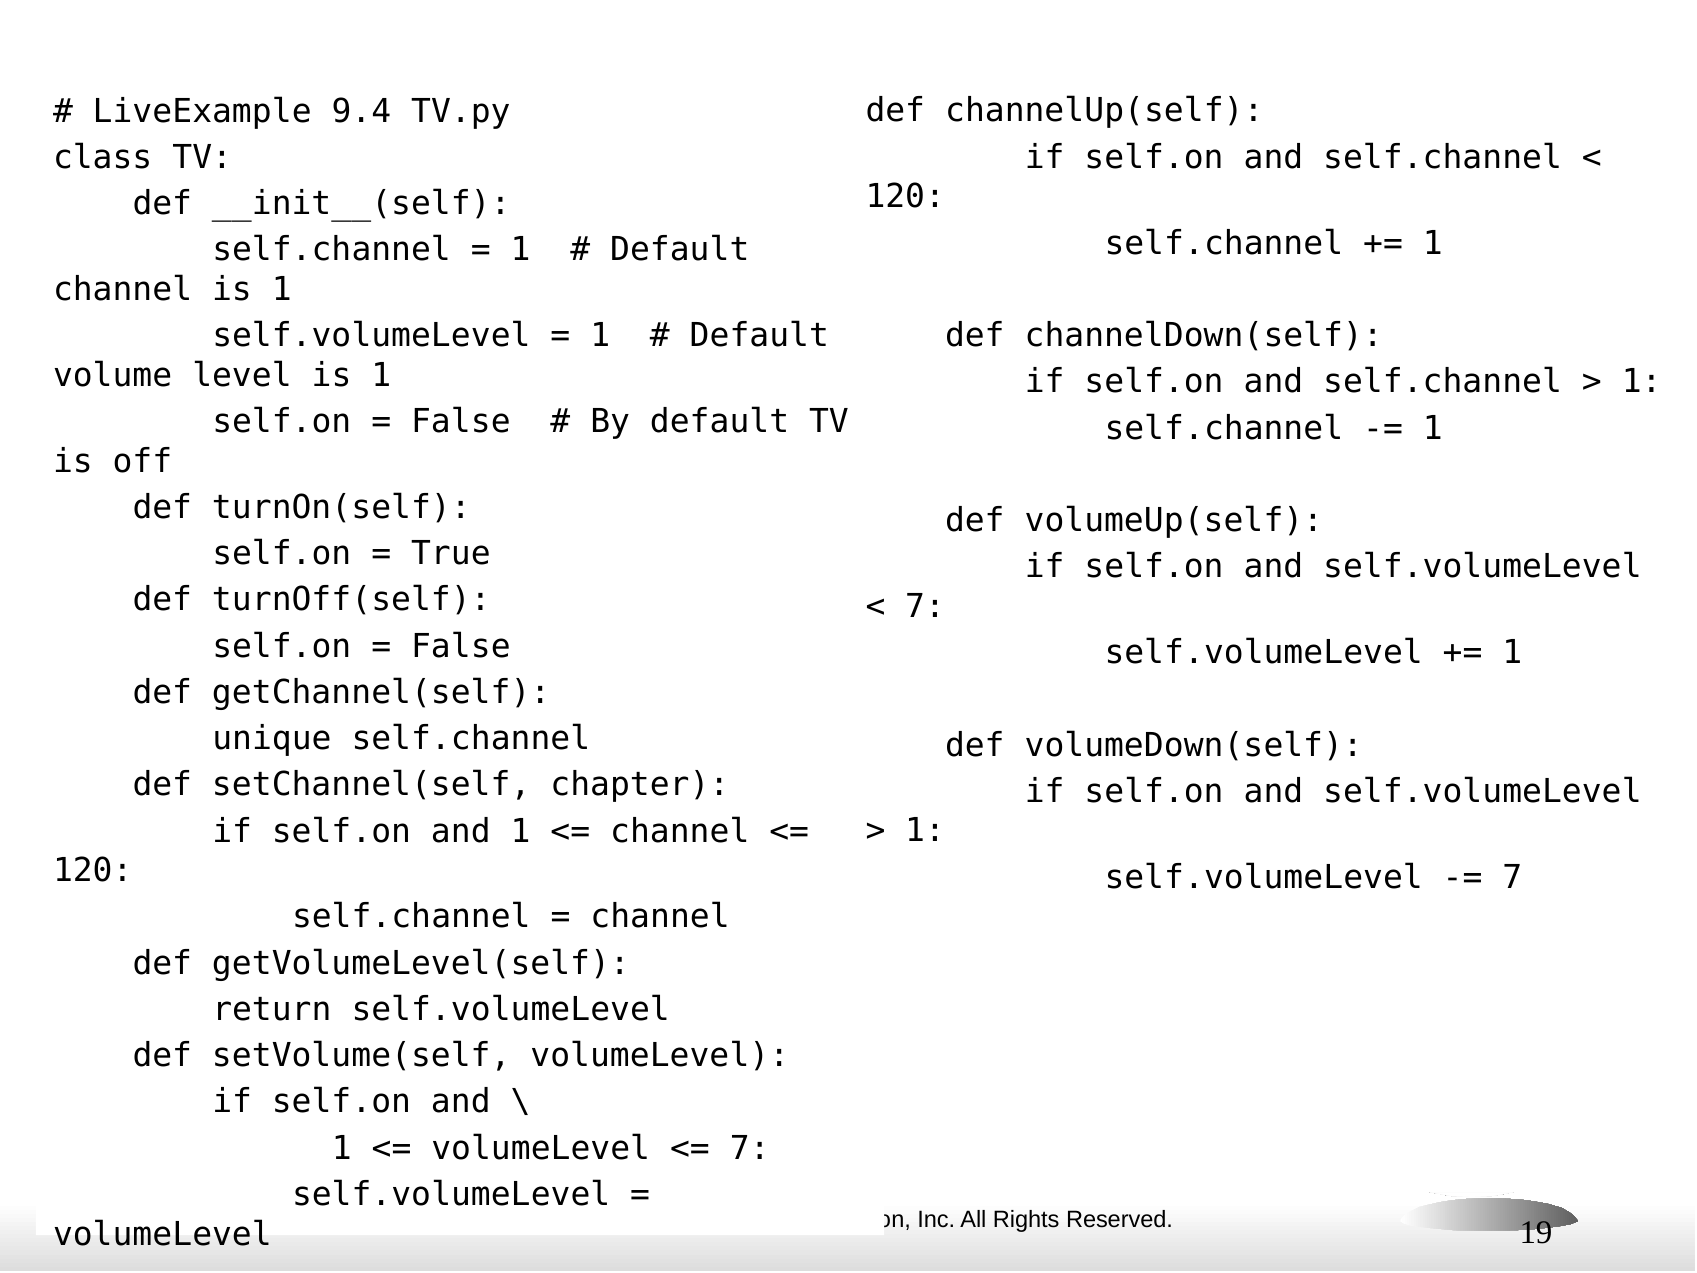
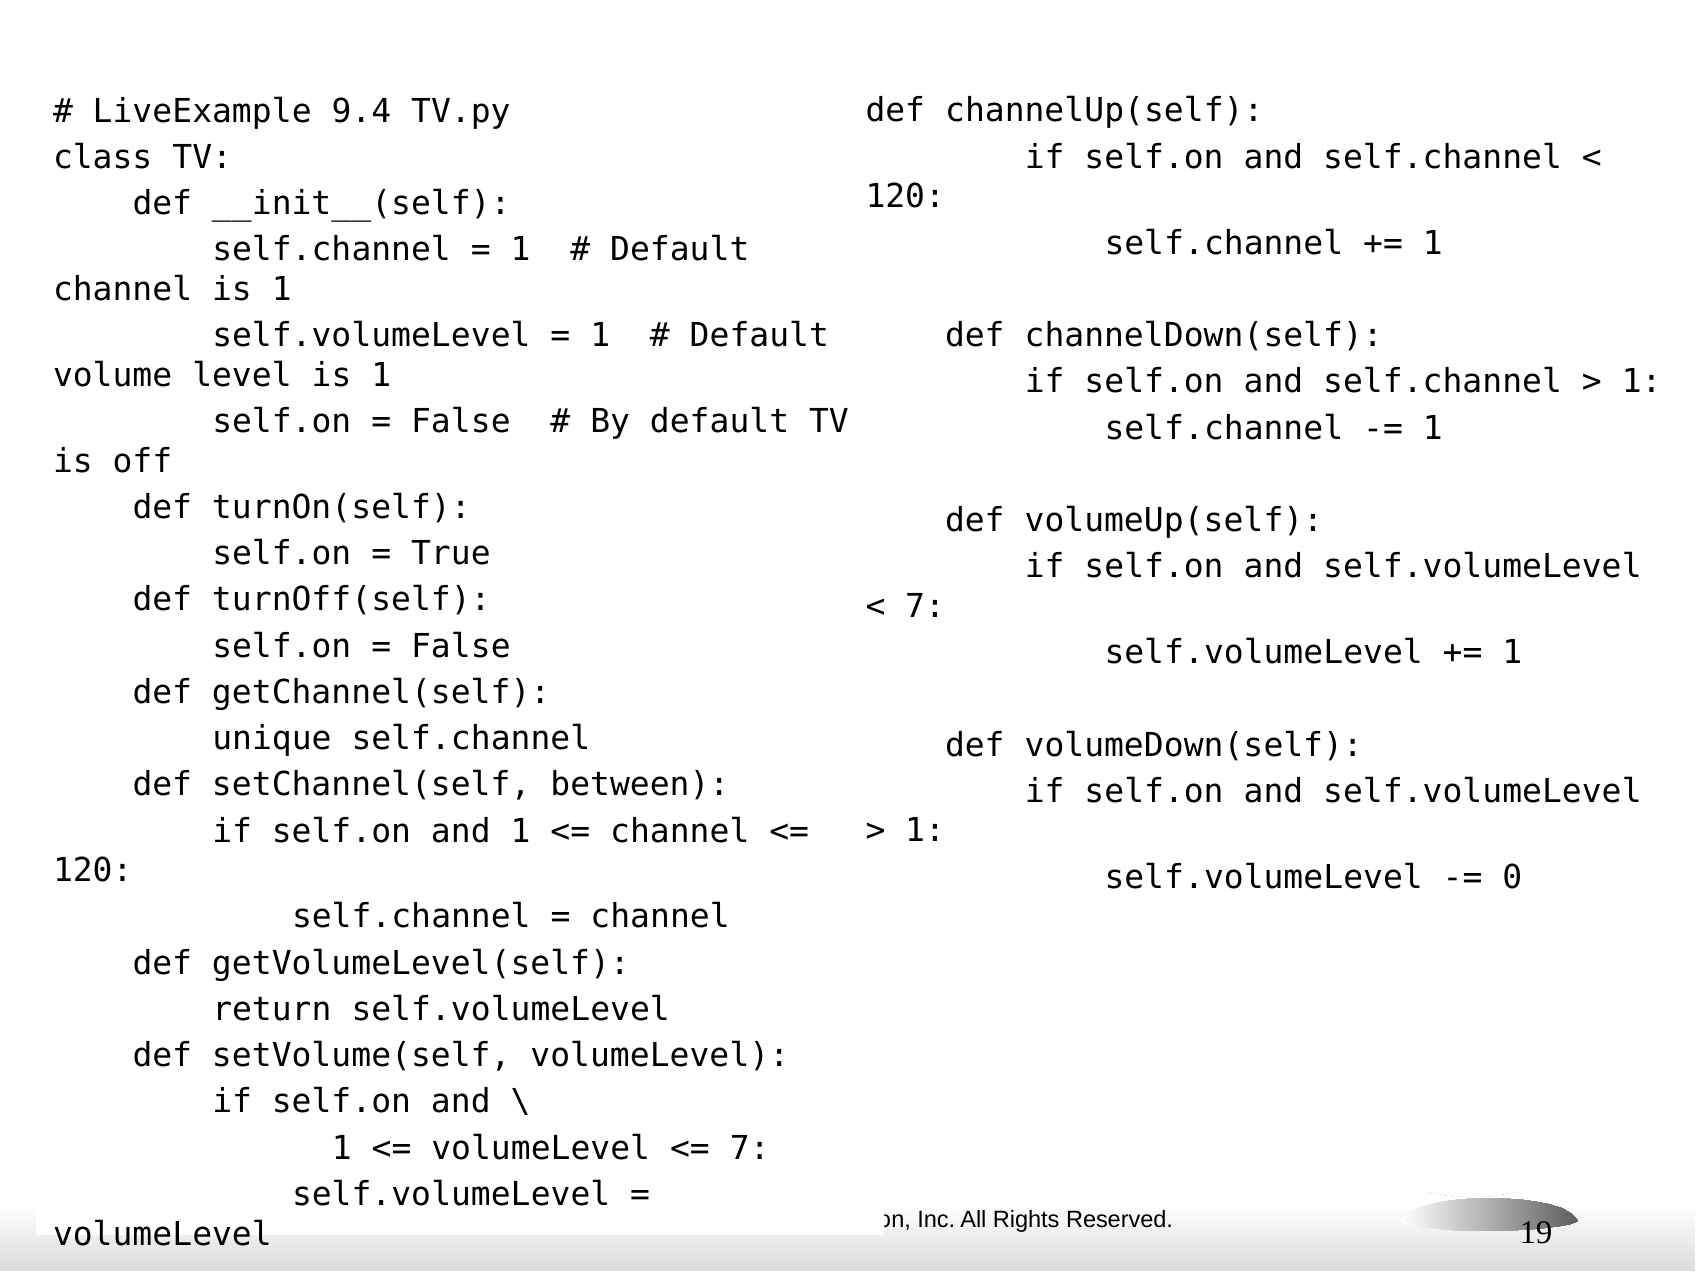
chapter: chapter -> between
7 at (1512, 877): 7 -> 0
